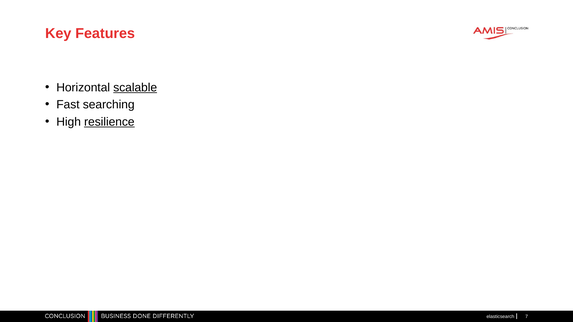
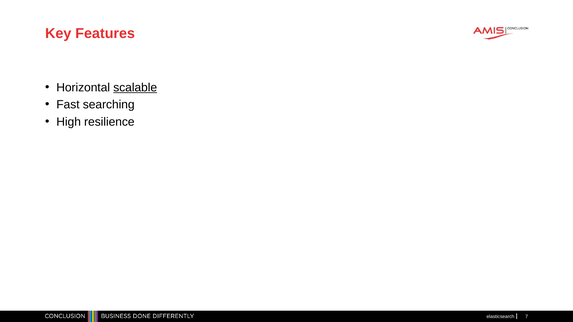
resilience underline: present -> none
